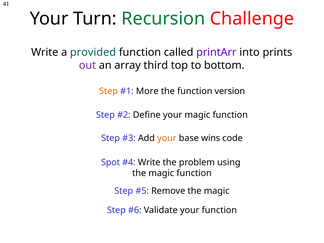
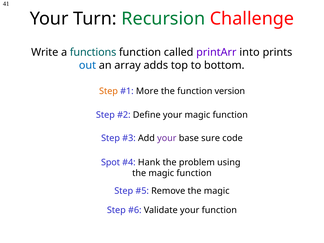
provided: provided -> functions
out colour: purple -> blue
third: third -> adds
your at (167, 138) colour: orange -> purple
wins: wins -> sure
Write at (149, 162): Write -> Hank
